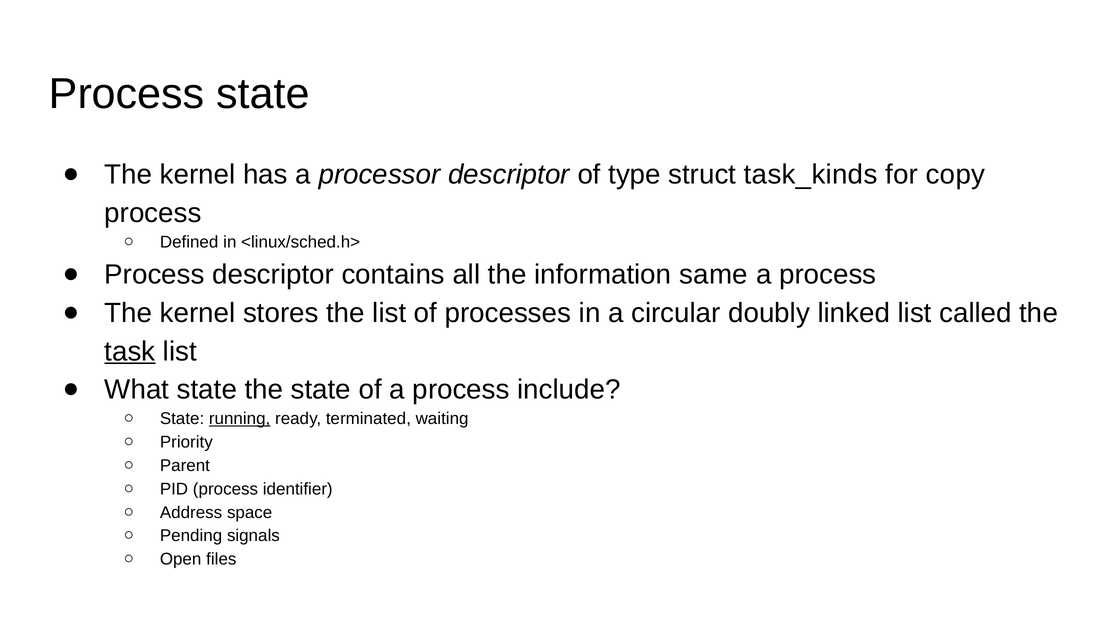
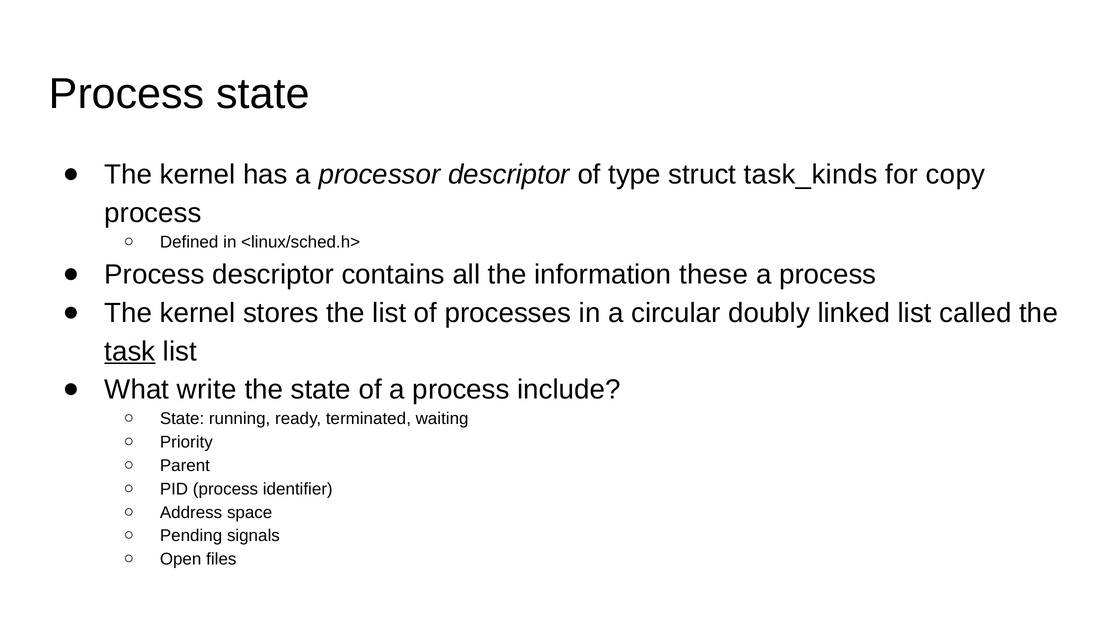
same: same -> these
What state: state -> write
running underline: present -> none
